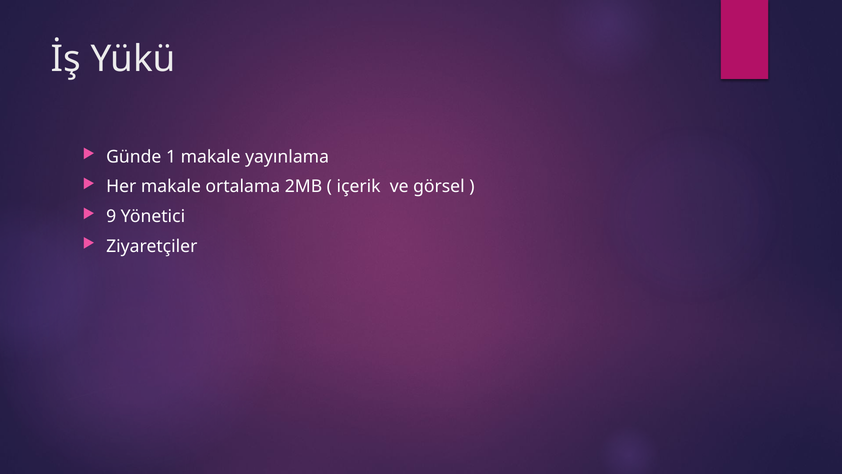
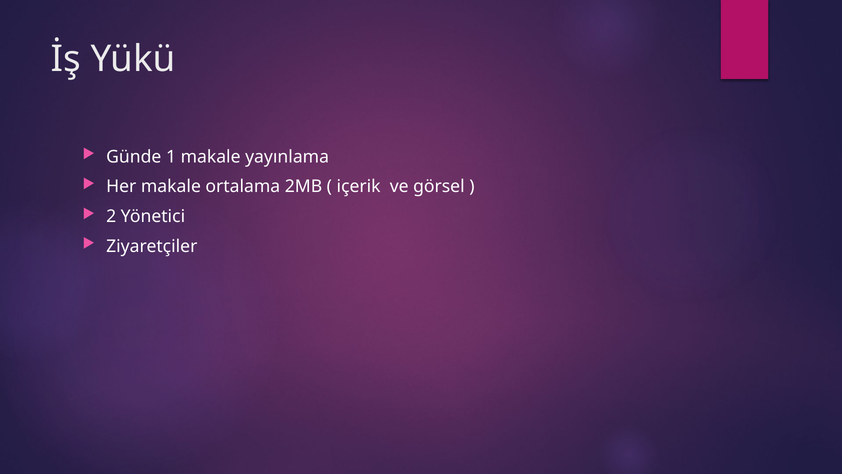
9: 9 -> 2
